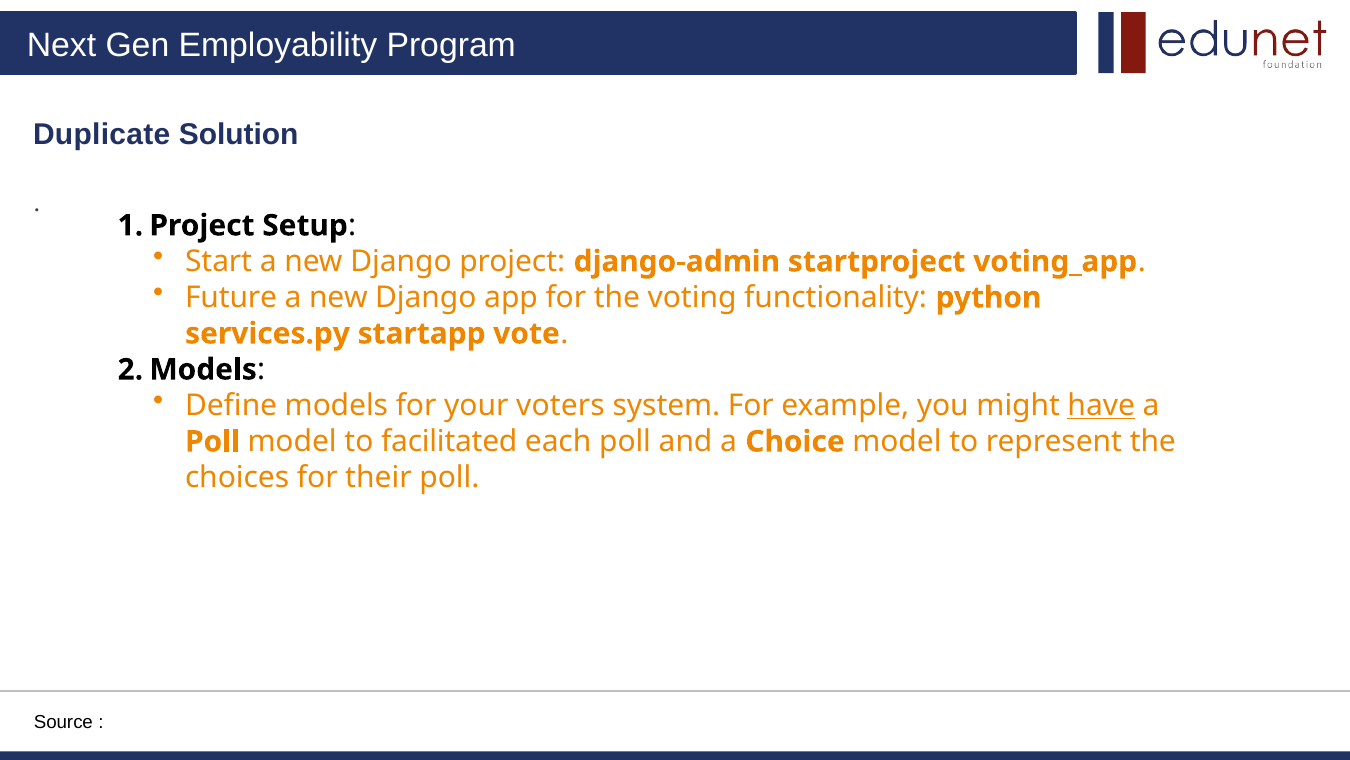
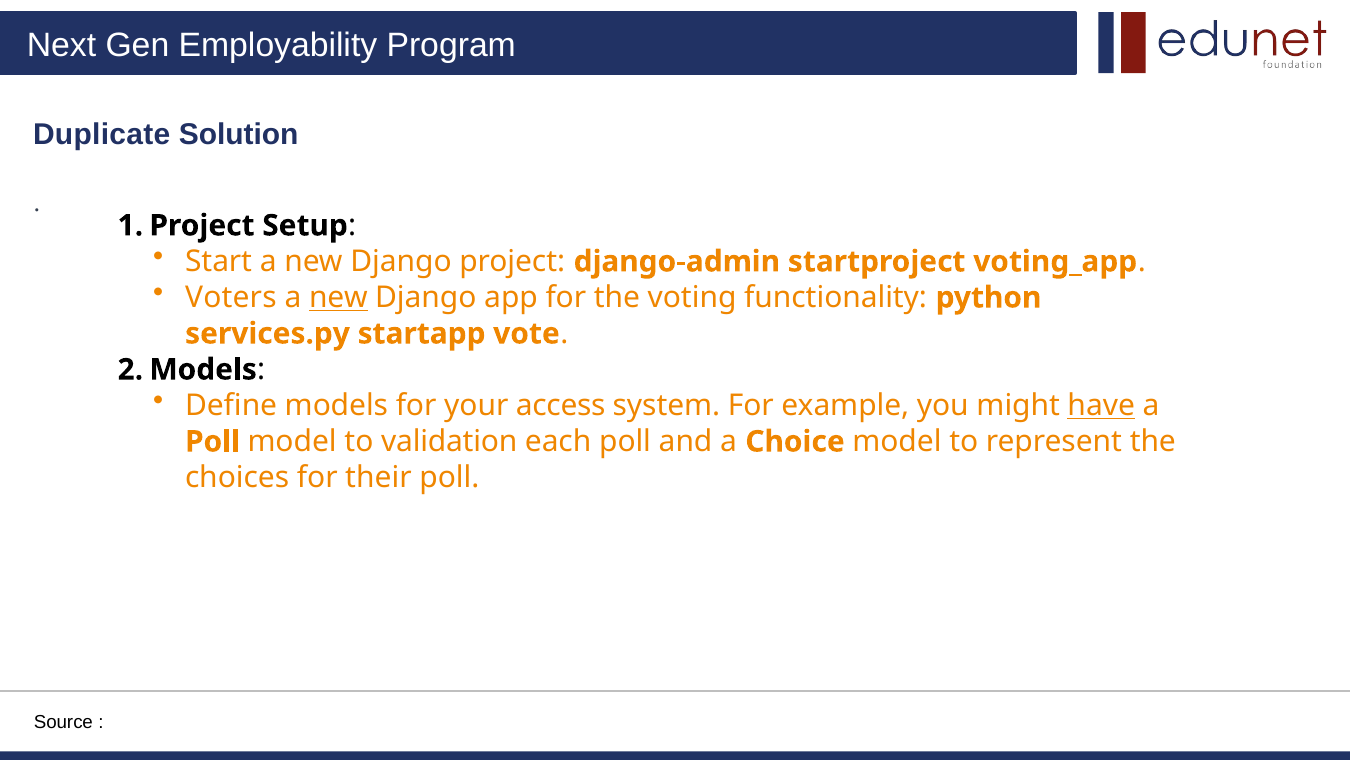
Future: Future -> Voters
new at (338, 297) underline: none -> present
voters: voters -> access
facilitated: facilitated -> validation
